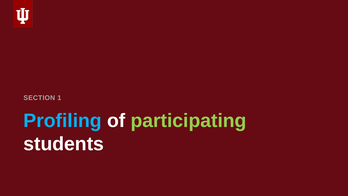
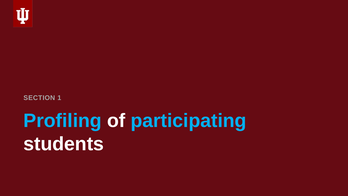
participating colour: light green -> light blue
